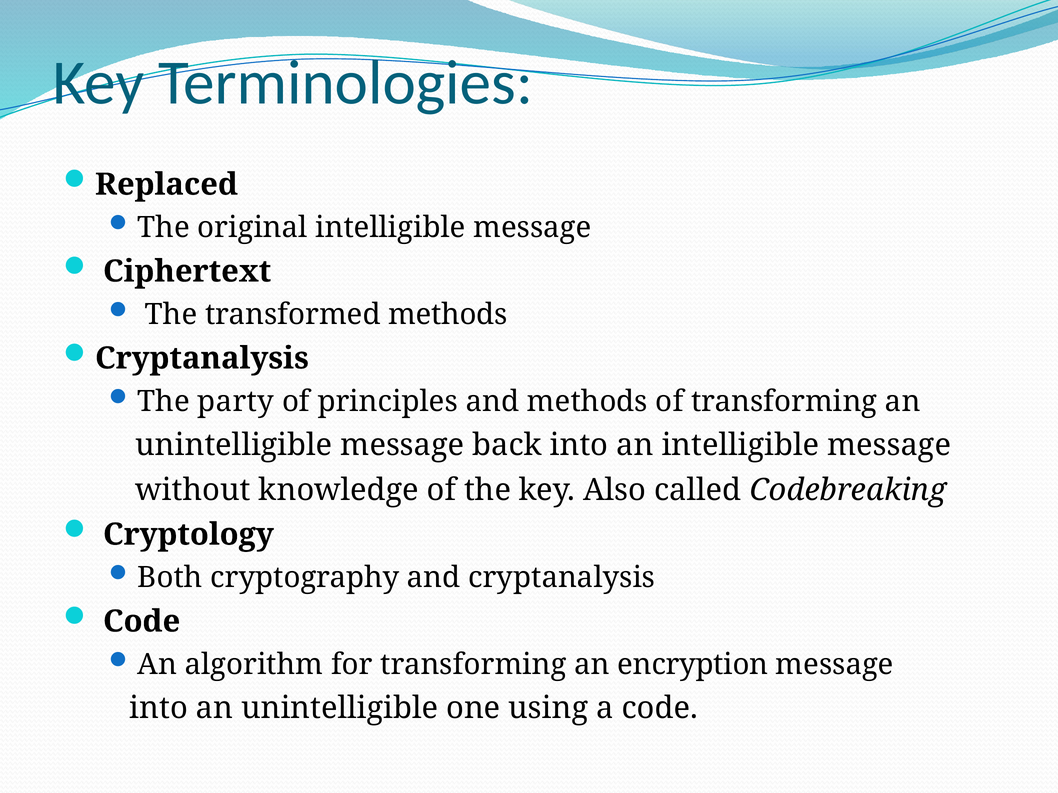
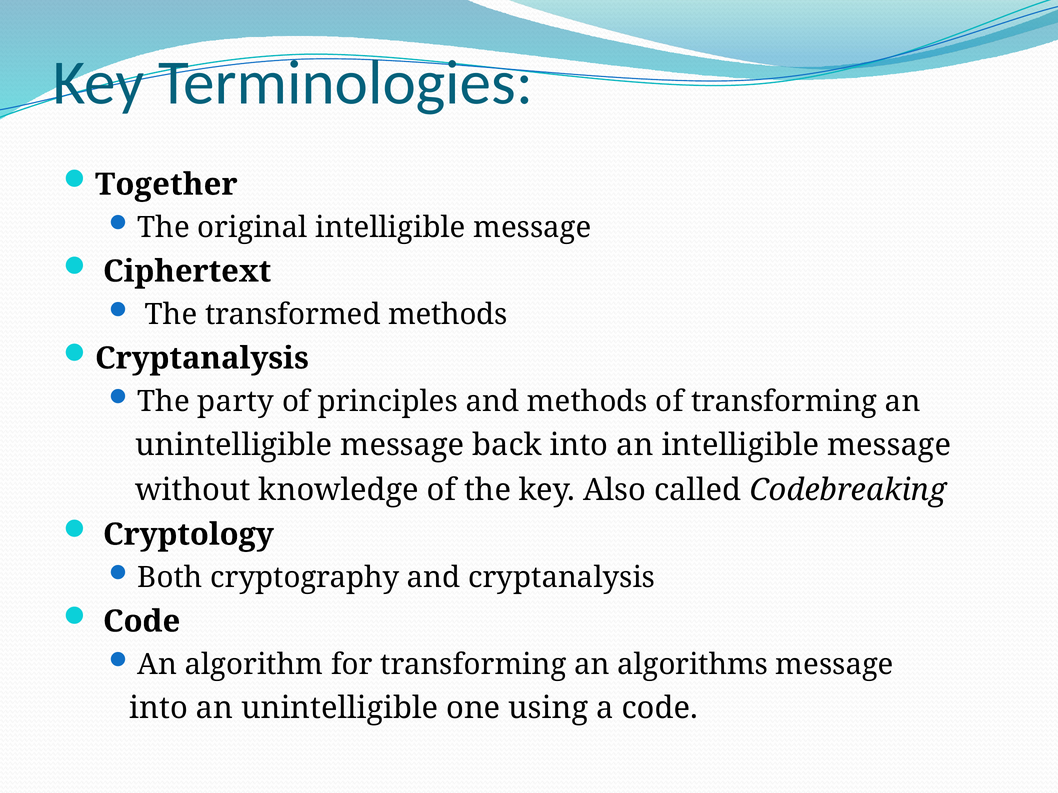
Replaced: Replaced -> Together
encryption: encryption -> algorithms
